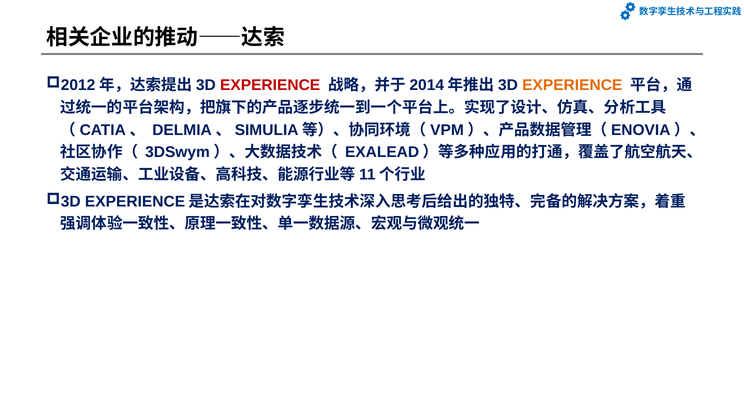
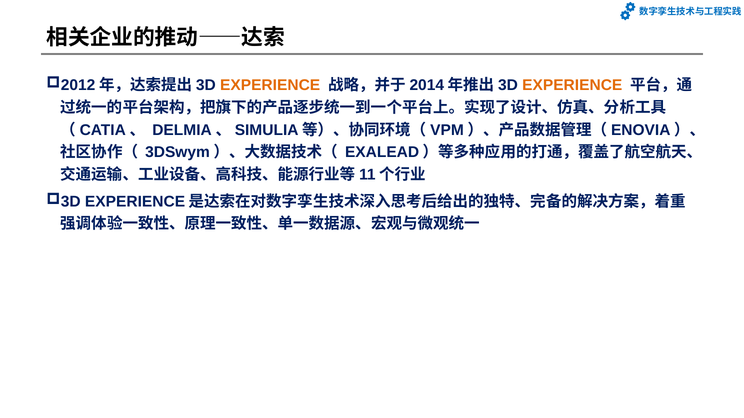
EXPERIENCE at (270, 85) colour: red -> orange
